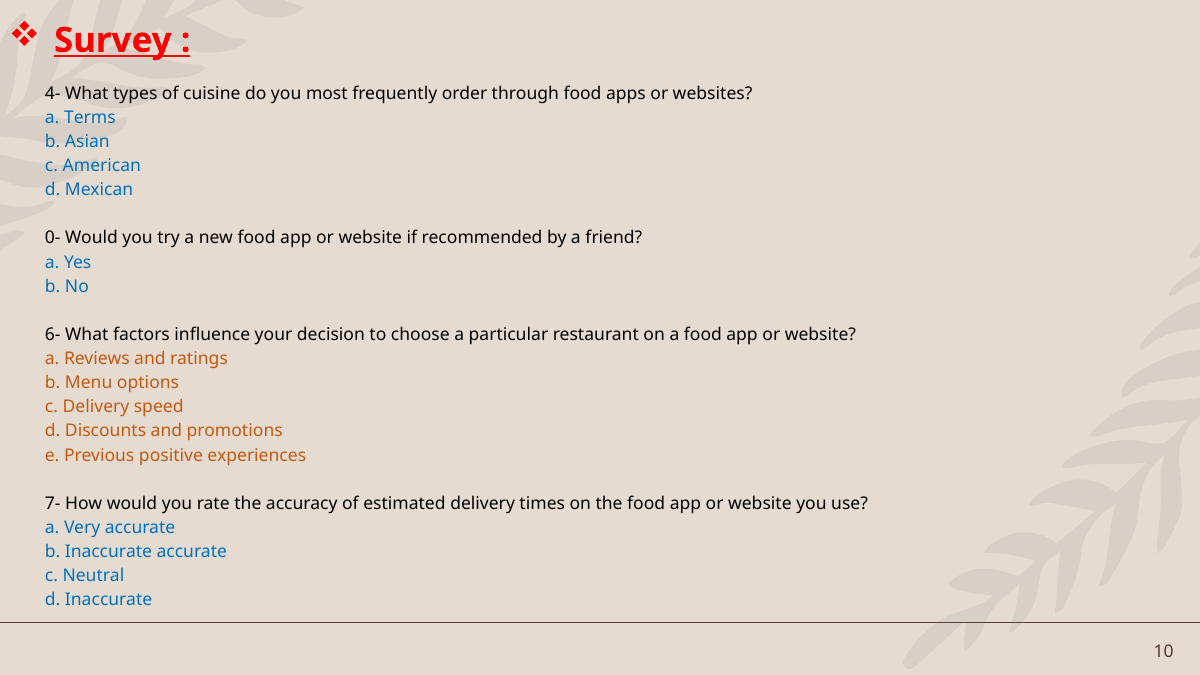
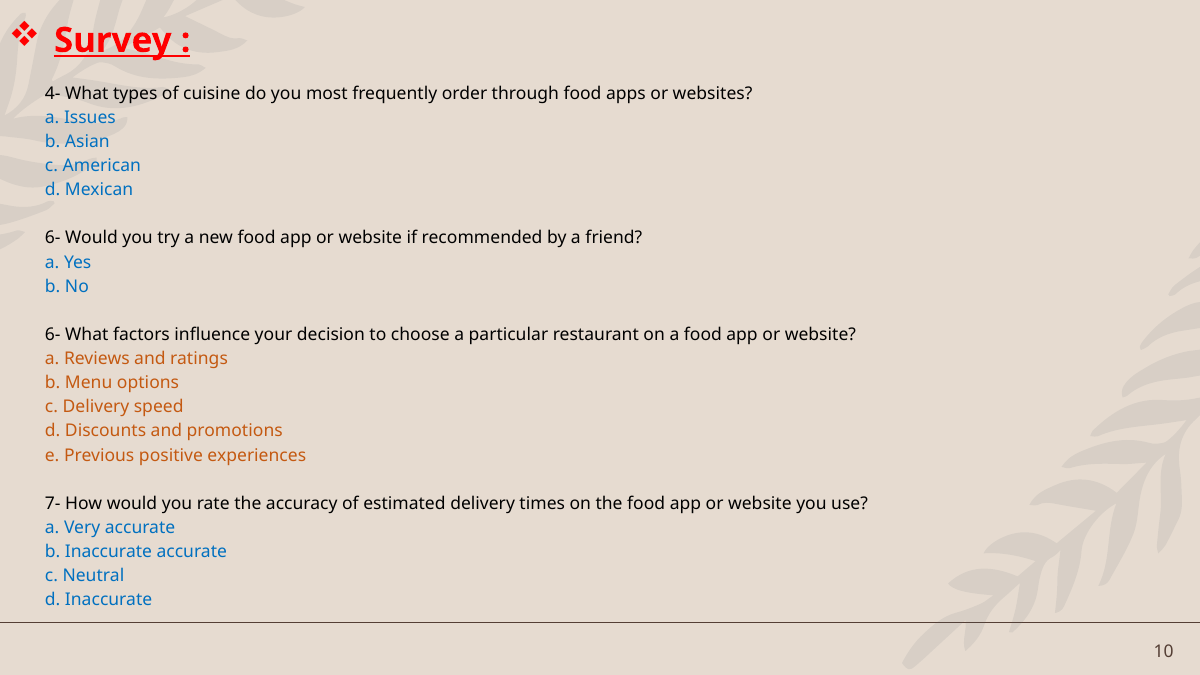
Terms: Terms -> Issues
0- at (53, 238): 0- -> 6-
